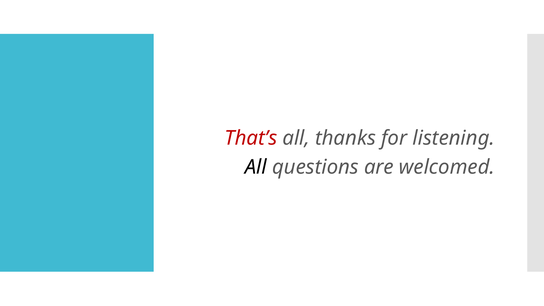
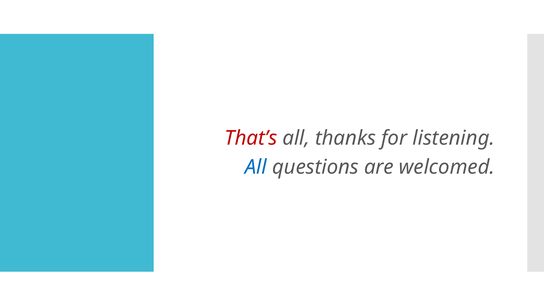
All at (256, 167) colour: black -> blue
